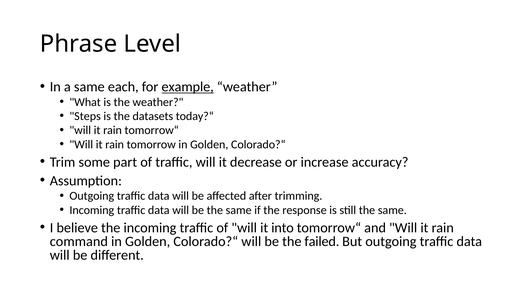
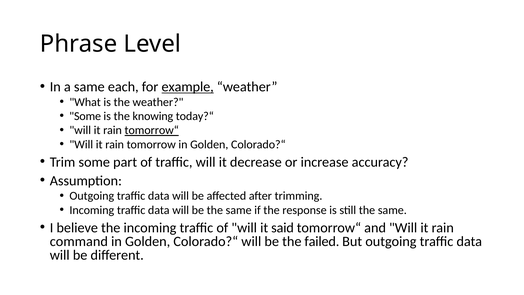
Steps at (85, 116): Steps -> Some
datasets: datasets -> knowing
tomorrow“ at (152, 130) underline: none -> present
into: into -> said
